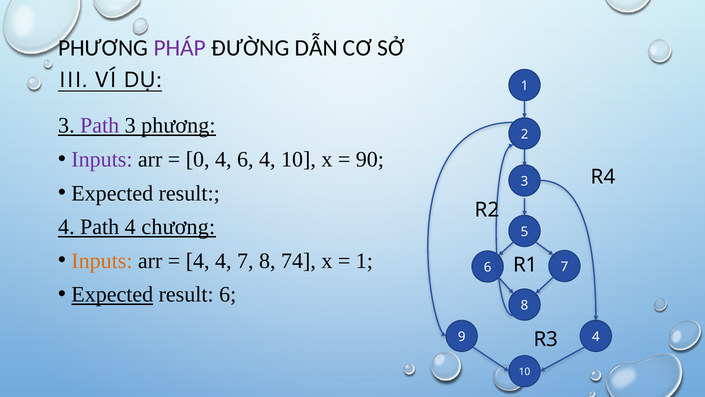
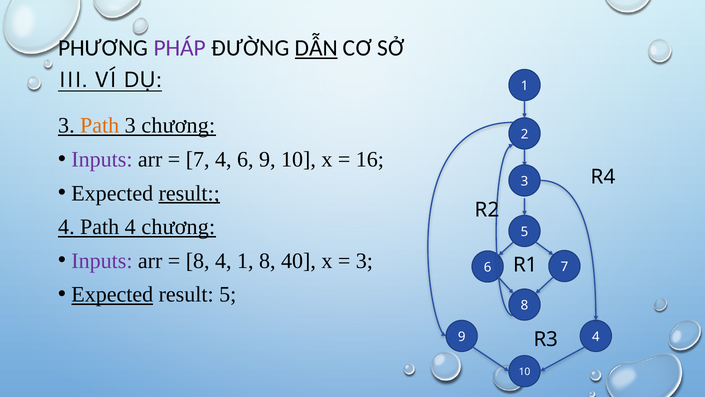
DẪN underline: none -> present
Path at (100, 125) colour: purple -> orange
3 phương: phương -> chương
0 at (198, 159): 0 -> 7
6 4: 4 -> 9
90: 90 -> 16
result at (189, 193) underline: none -> present
Inputs at (102, 261) colour: orange -> purple
4 at (198, 261): 4 -> 8
4 7: 7 -> 1
74: 74 -> 40
1 at (364, 261): 1 -> 3
result 6: 6 -> 5
